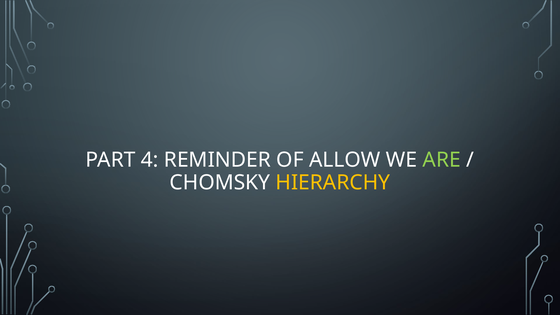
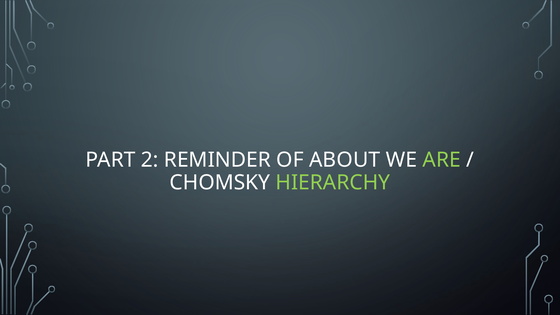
4: 4 -> 2
ALLOW: ALLOW -> ABOUT
HIERARCHY colour: yellow -> light green
